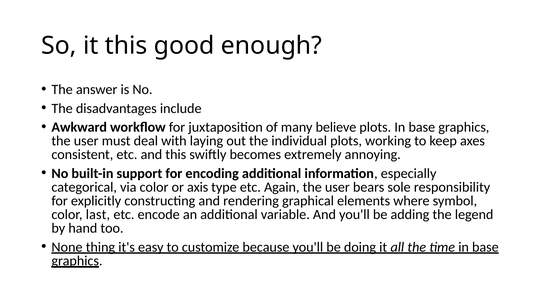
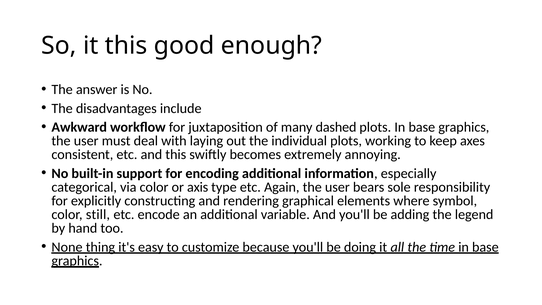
believe: believe -> dashed
last: last -> still
